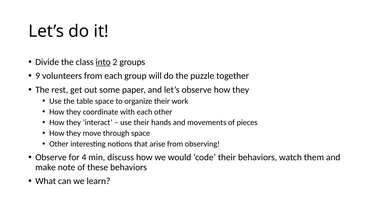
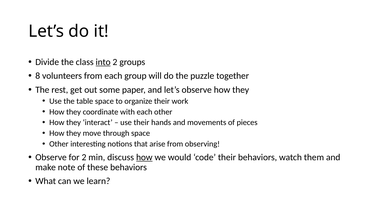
9: 9 -> 8
for 4: 4 -> 2
how at (144, 157) underline: none -> present
